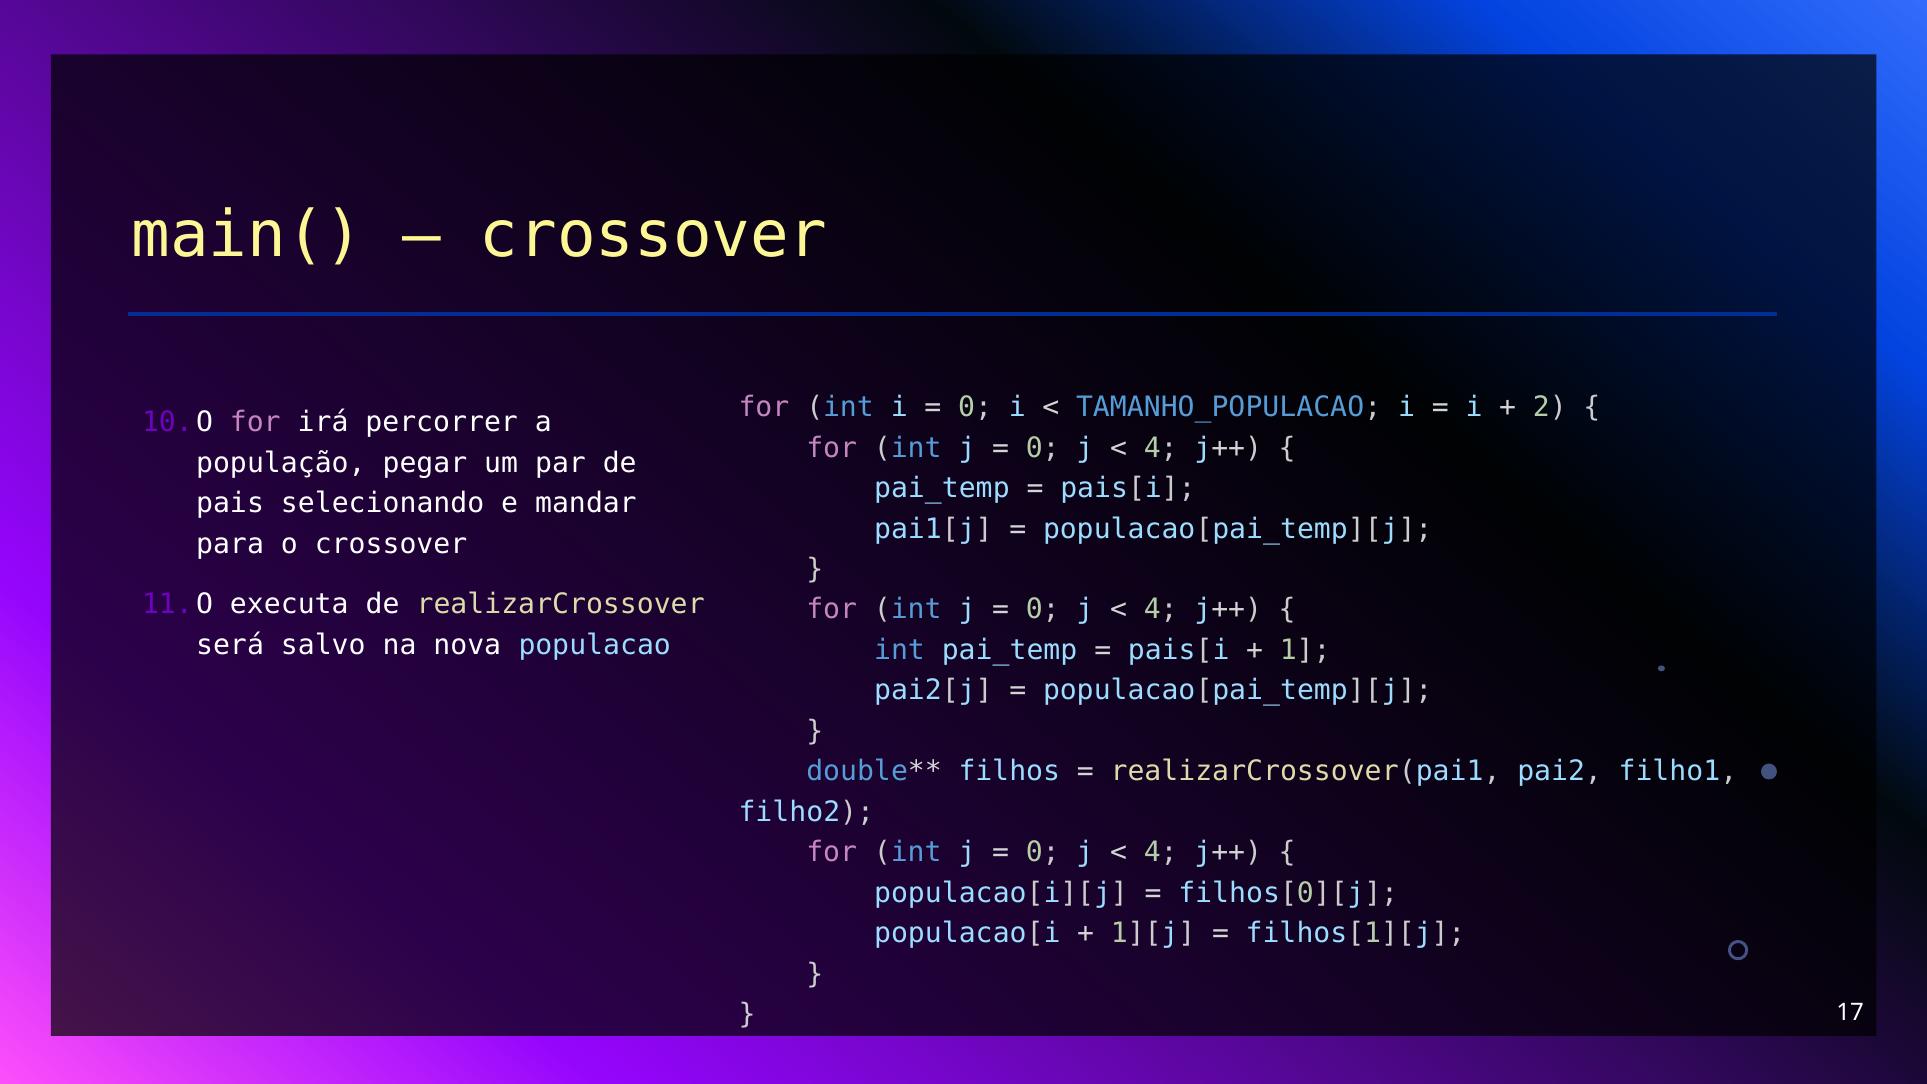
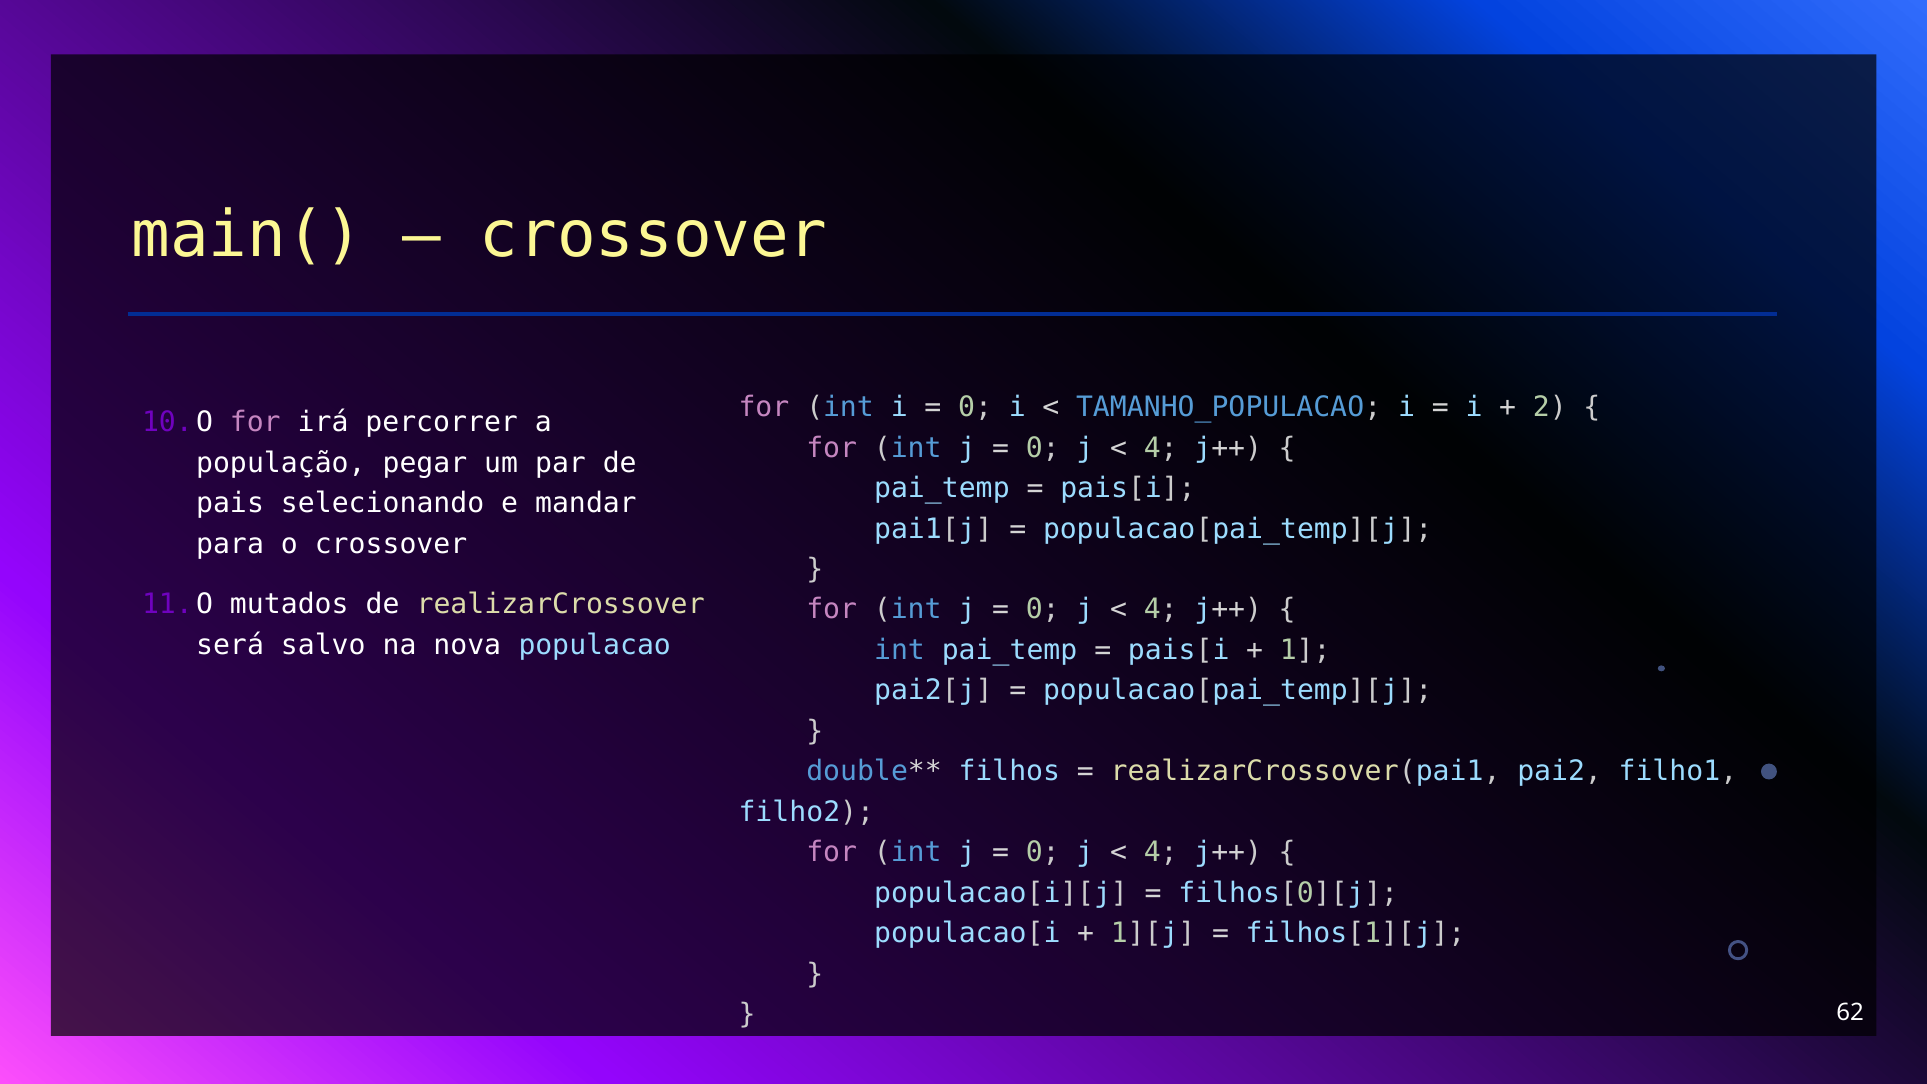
executa: executa -> mutados
17: 17 -> 62
